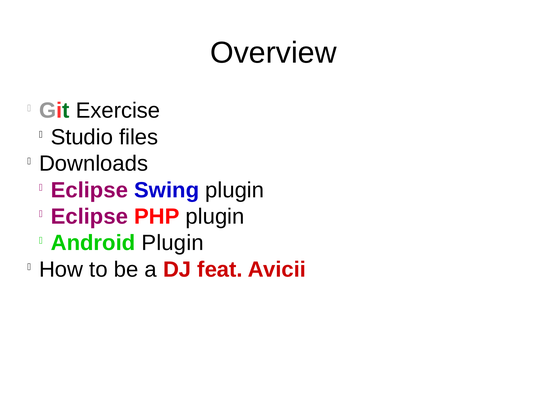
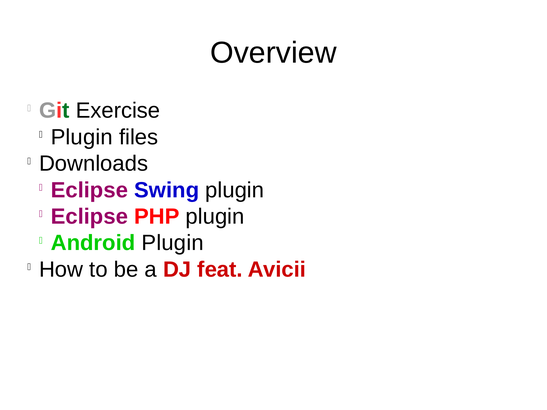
Studio at (82, 137): Studio -> Plugin
